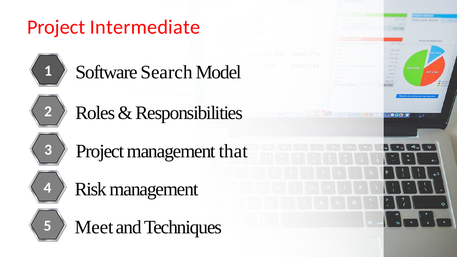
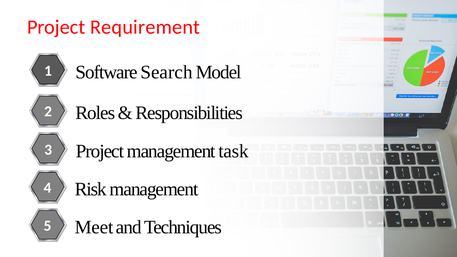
Intermediate: Intermediate -> Requirement
that: that -> task
